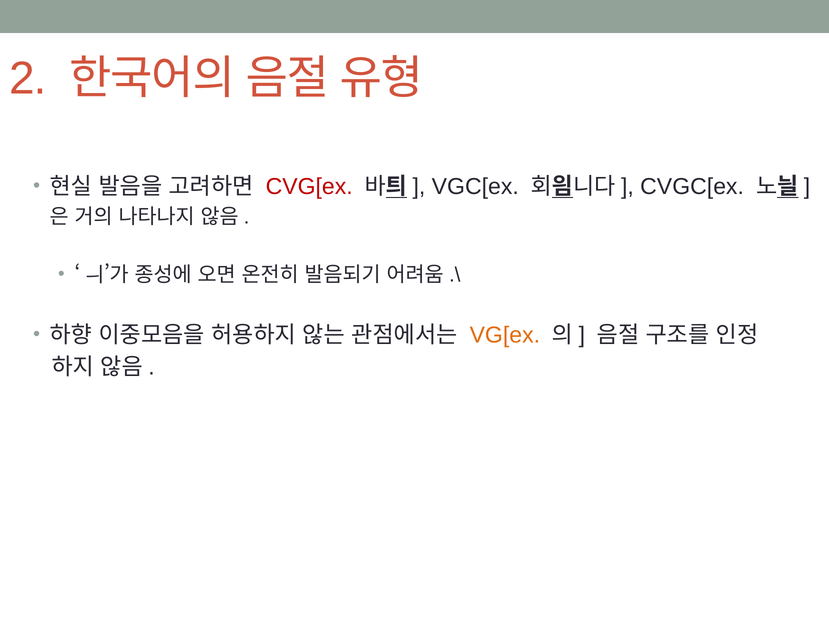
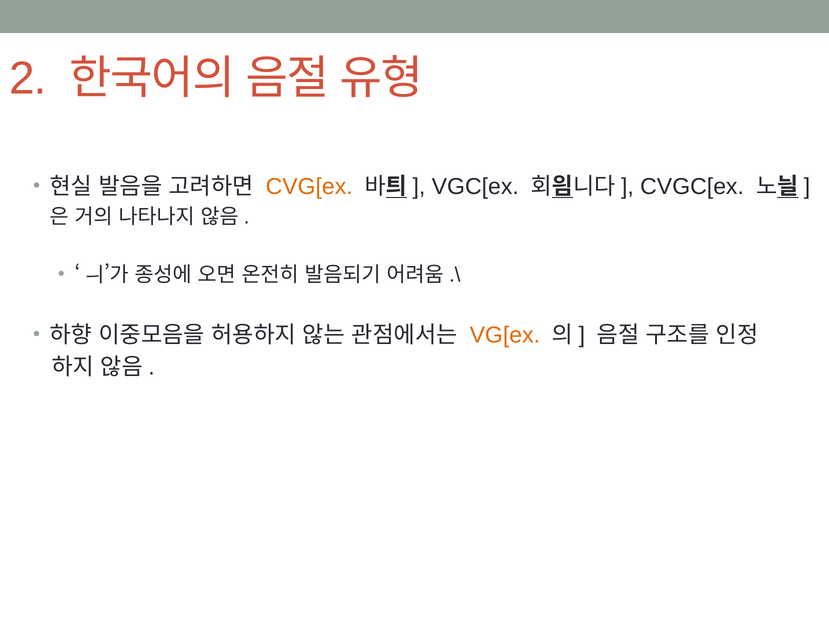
CVG[ex colour: red -> orange
